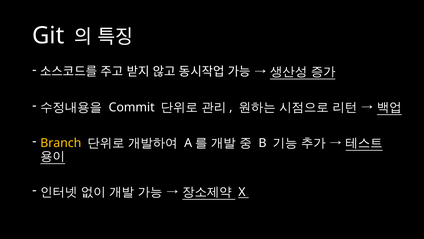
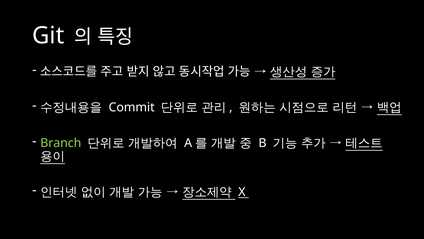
Branch colour: yellow -> light green
